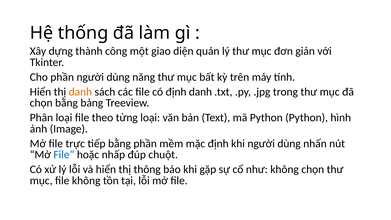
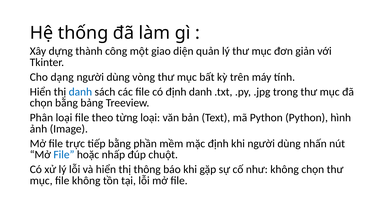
Cho phần: phần -> dạng
năng: năng -> vòng
danh at (80, 92) colour: orange -> blue
